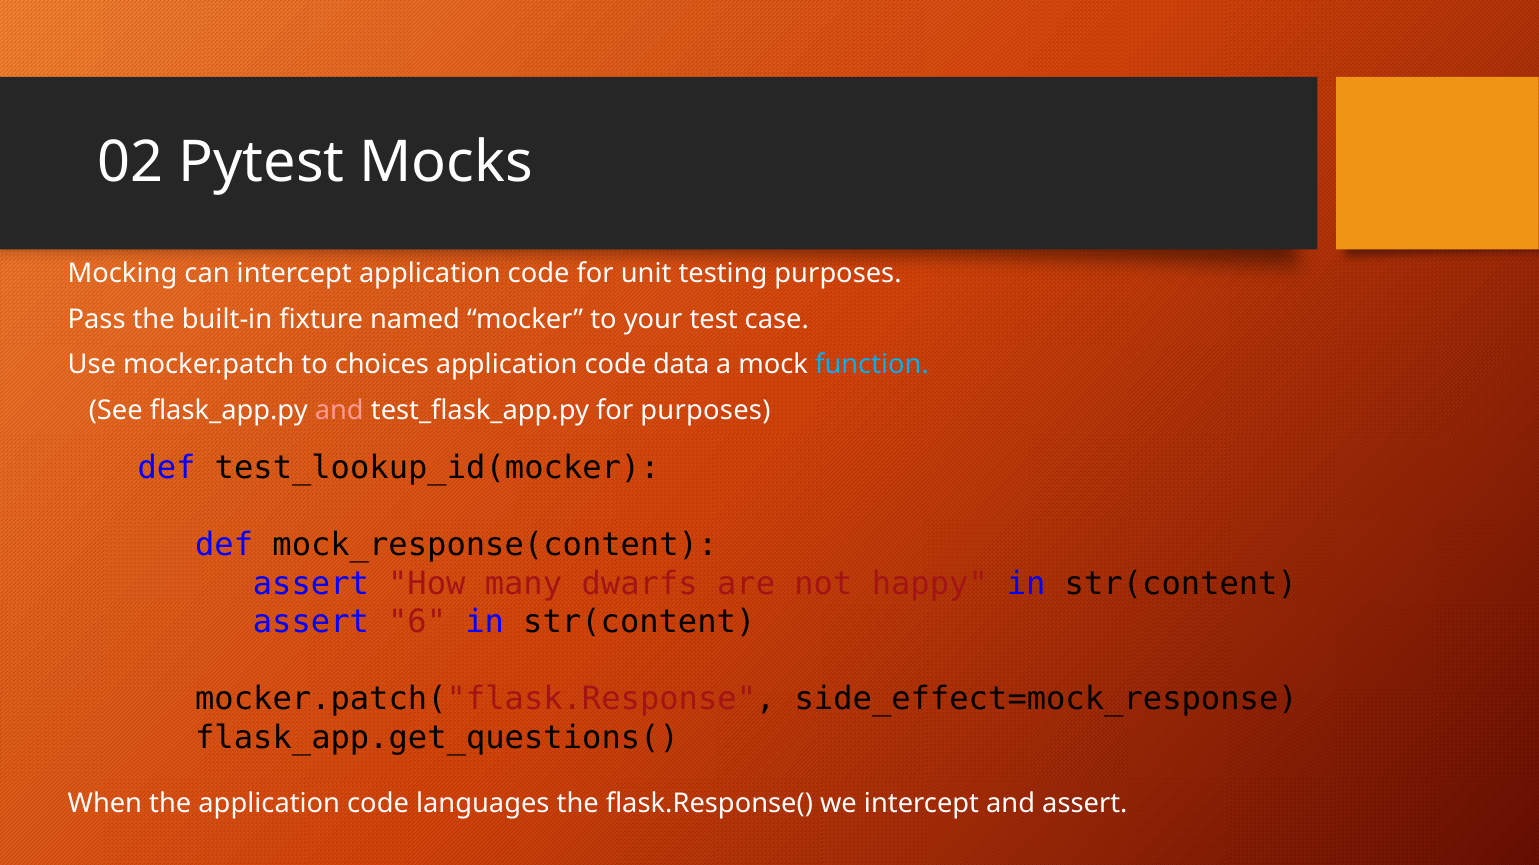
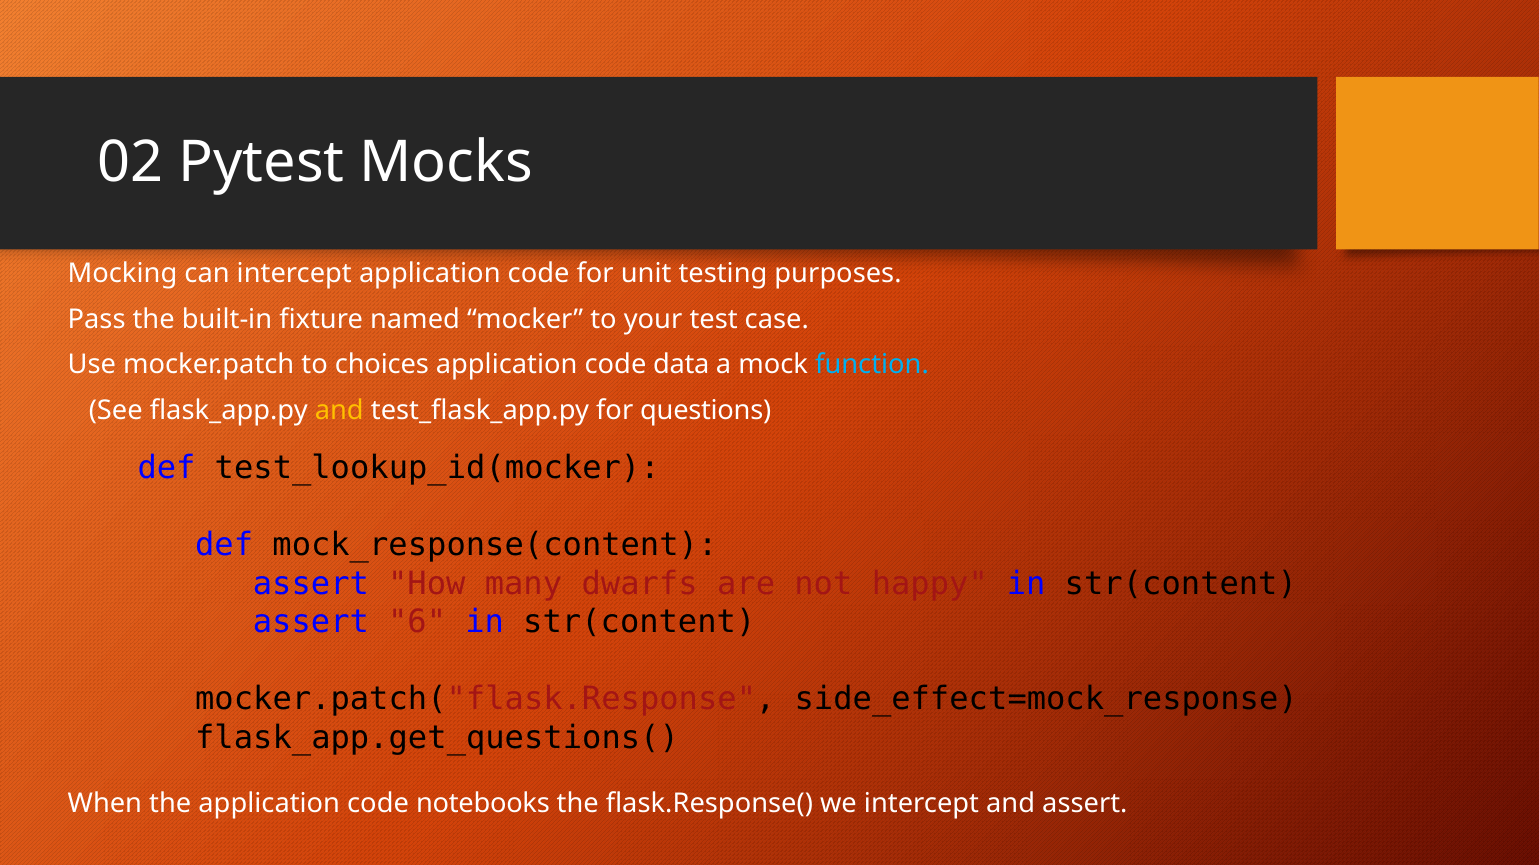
and at (339, 410) colour: pink -> yellow
for purposes: purposes -> questions
languages: languages -> notebooks
